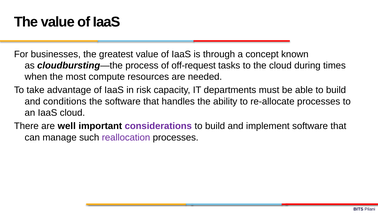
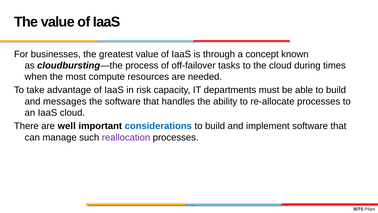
off-request: off-request -> off-failover
conditions: conditions -> messages
considerations colour: purple -> blue
